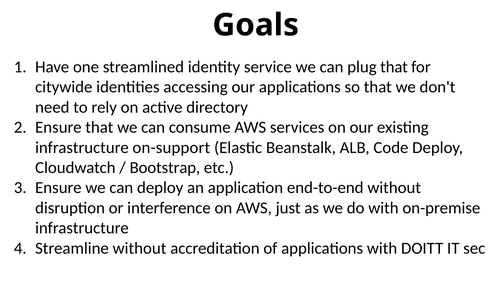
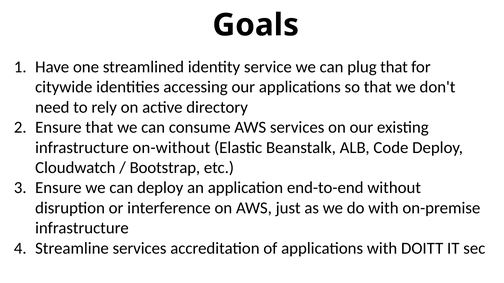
on-support: on-support -> on-without
Streamline without: without -> services
